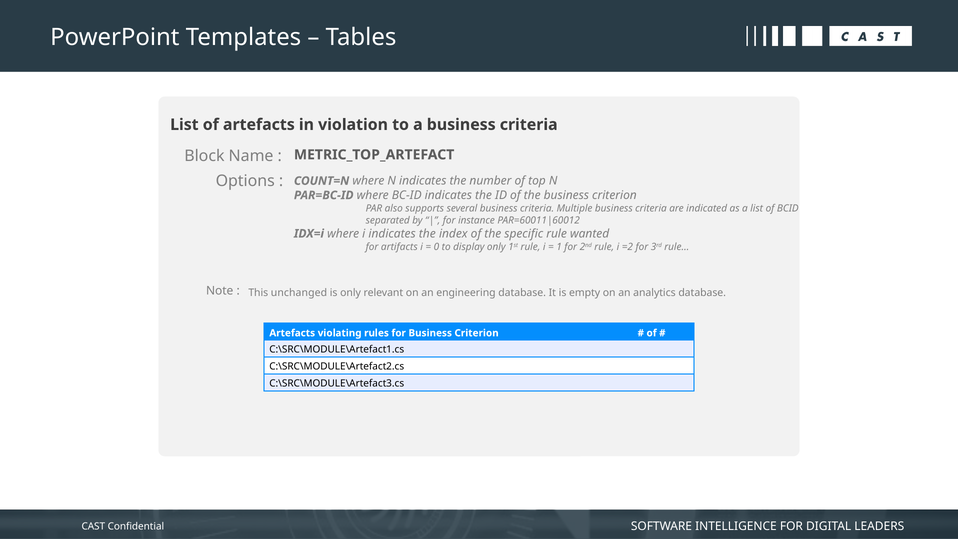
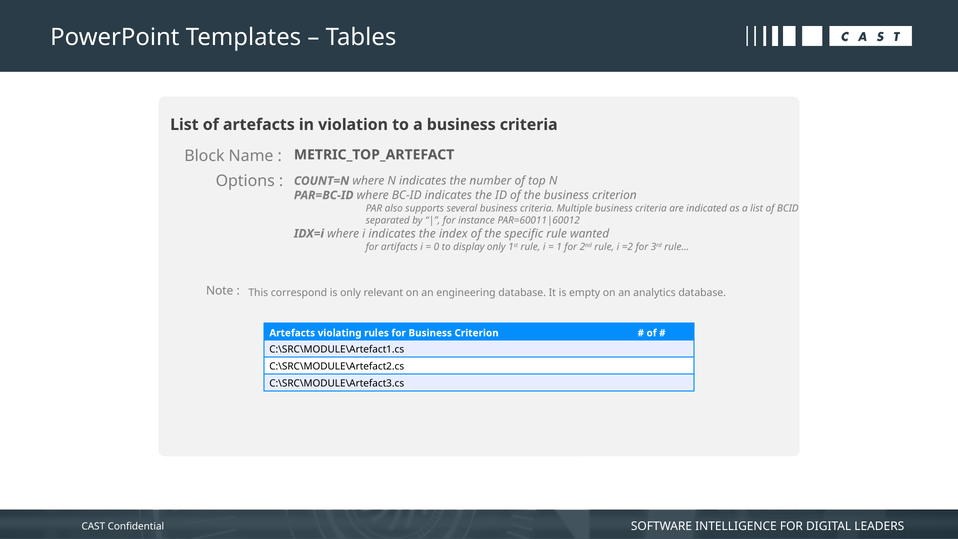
unchanged: unchanged -> correspond
